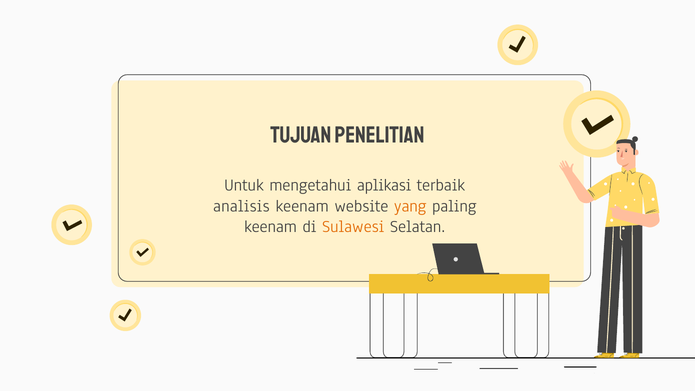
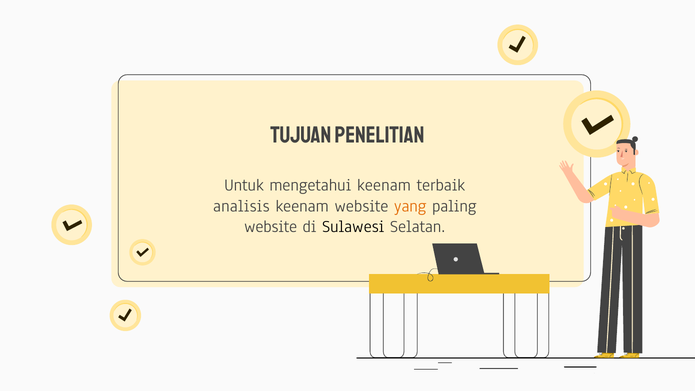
mengetahui aplikasi: aplikasi -> keenam
keenam at (271, 227): keenam -> website
Sulawesi colour: orange -> black
